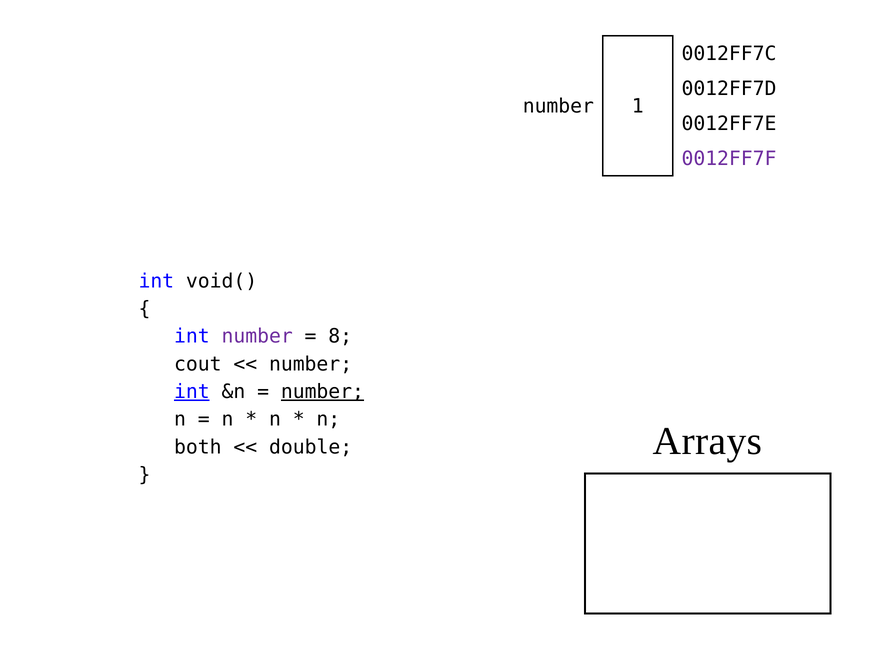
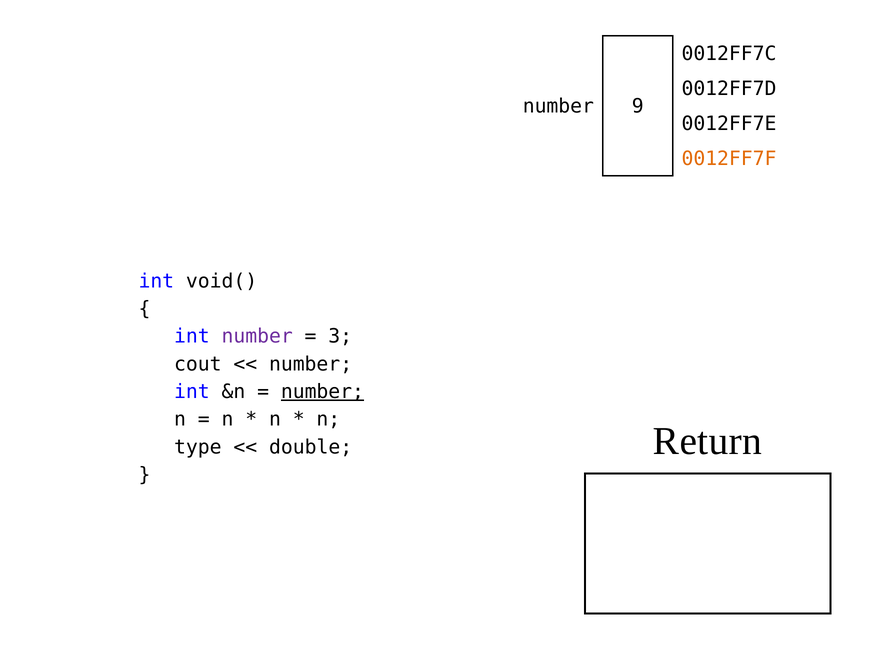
1: 1 -> 9
0012FF7F colour: purple -> orange
8: 8 -> 3
int at (192, 392) underline: present -> none
Arrays: Arrays -> Return
both: both -> type
